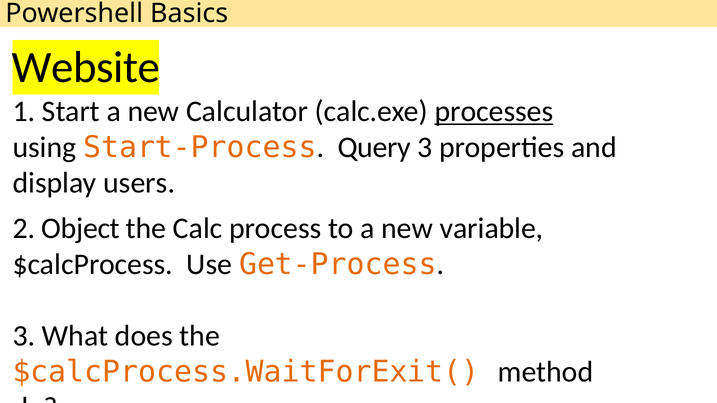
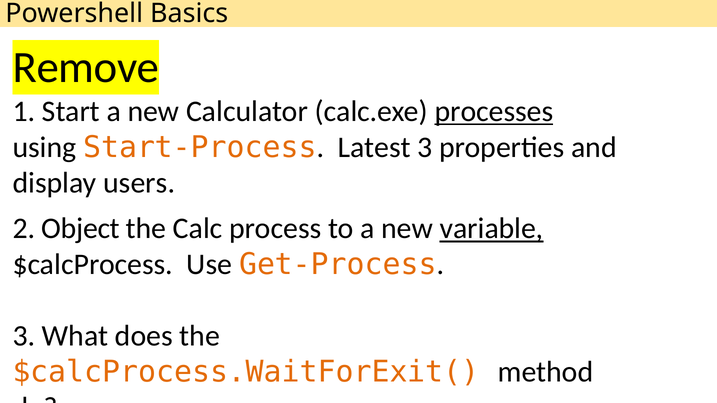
Website: Website -> Remove
Query: Query -> Latest
variable underline: none -> present
